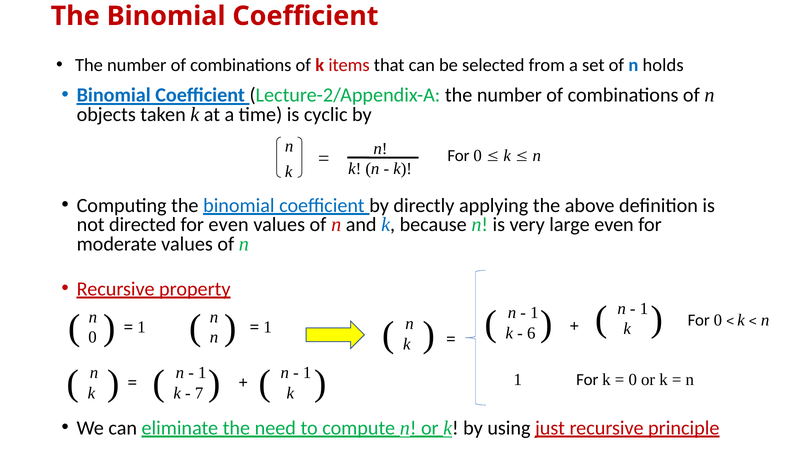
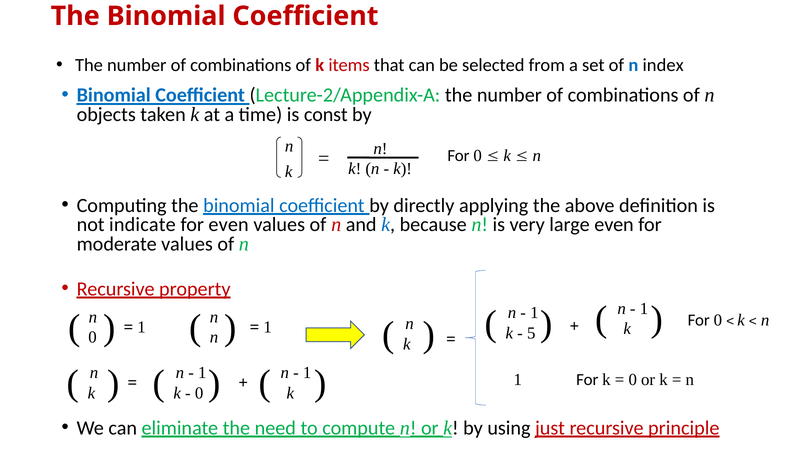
holds: holds -> index
cyclic: cyclic -> const
directed: directed -> indicate
6: 6 -> 5
7 at (199, 393): 7 -> 0
